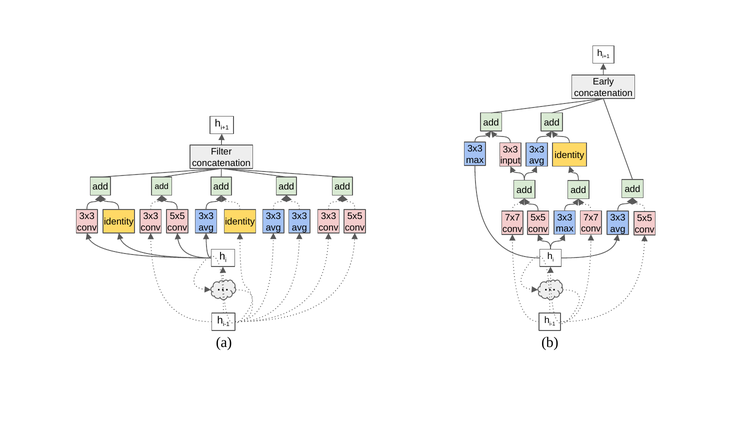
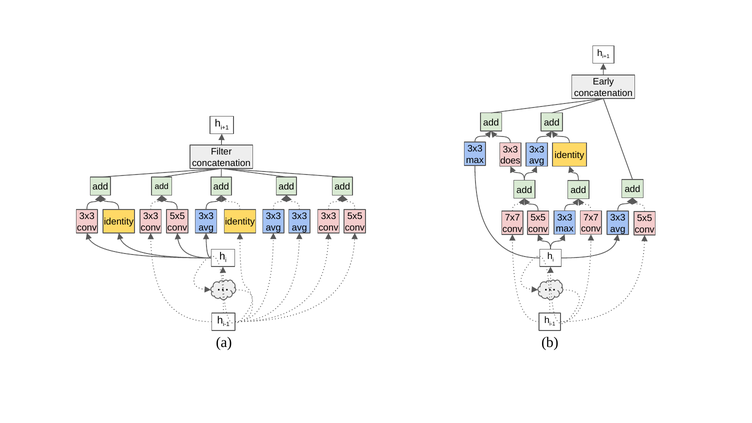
input: input -> does
